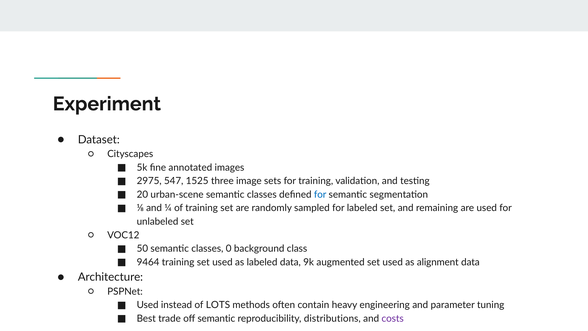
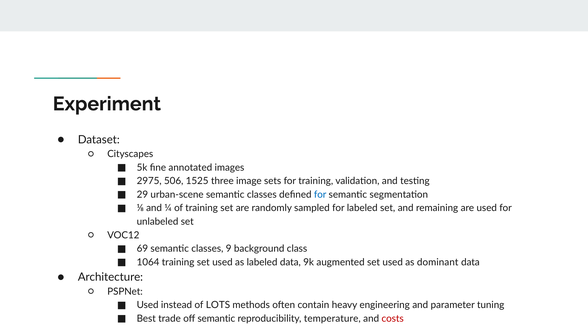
547: 547 -> 506
20: 20 -> 29
50: 50 -> 69
0: 0 -> 9
9464: 9464 -> 1064
alignment: alignment -> dominant
distributions: distributions -> temperature
costs colour: purple -> red
